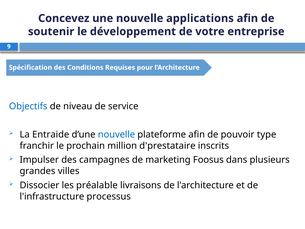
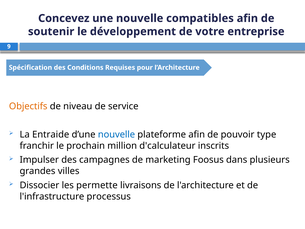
applications: applications -> compatibles
Objectifs colour: blue -> orange
d'prestataire: d'prestataire -> d'calculateur
préalable: préalable -> permette
